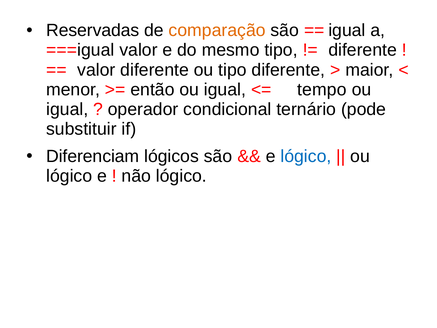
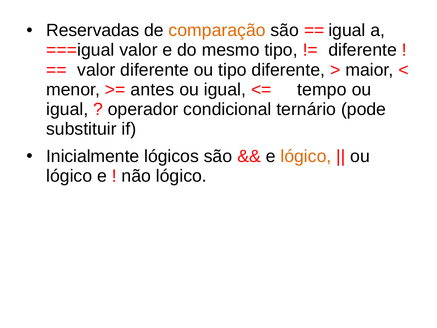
então: então -> antes
Diferenciam: Diferenciam -> Inicialmente
lógico at (306, 156) colour: blue -> orange
